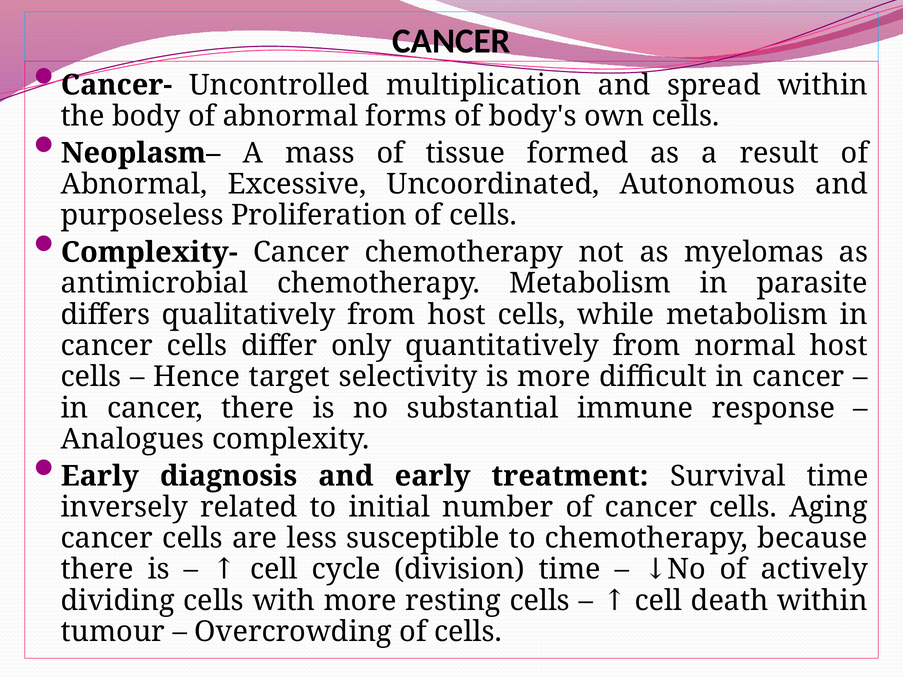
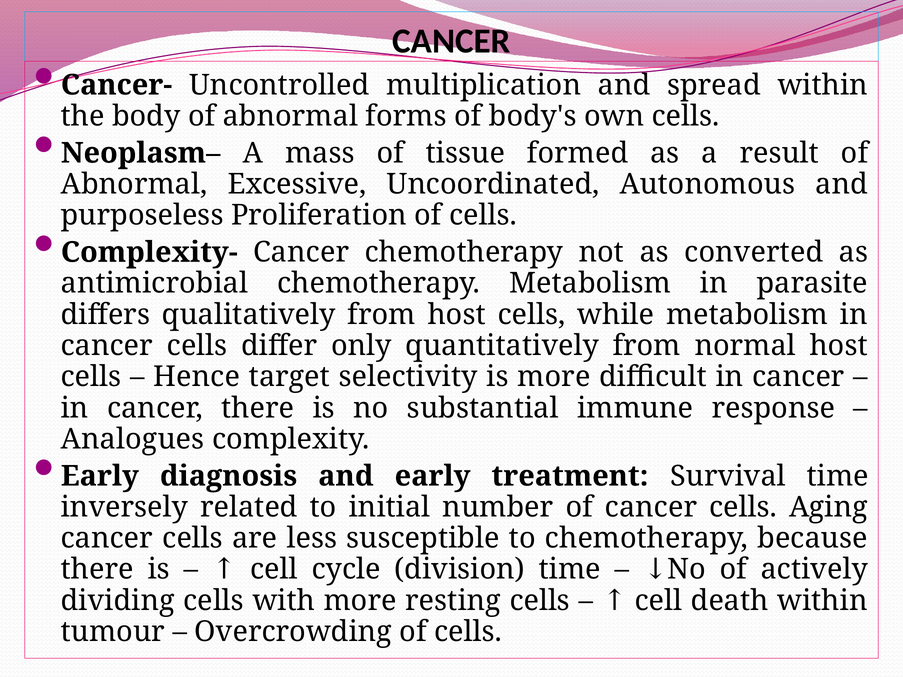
myelomas: myelomas -> converted
